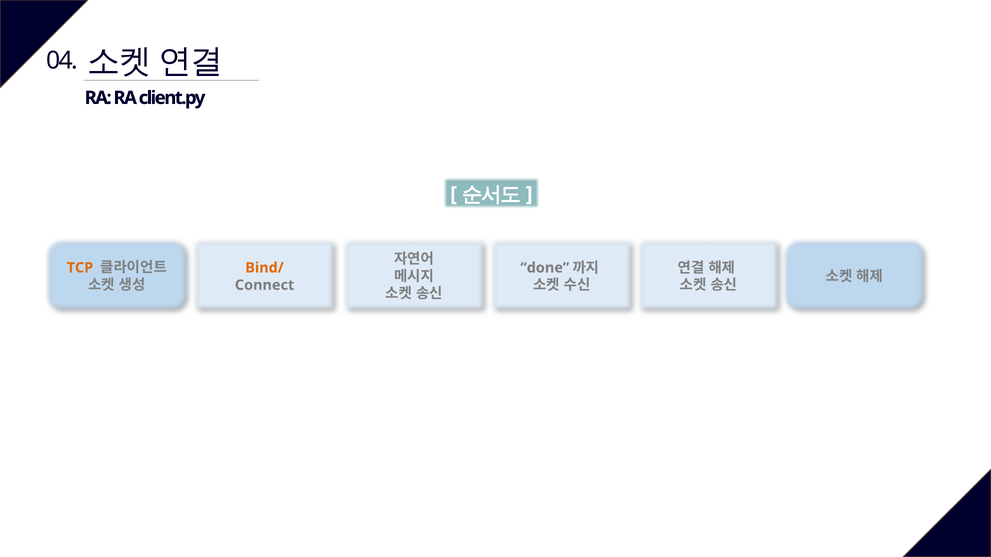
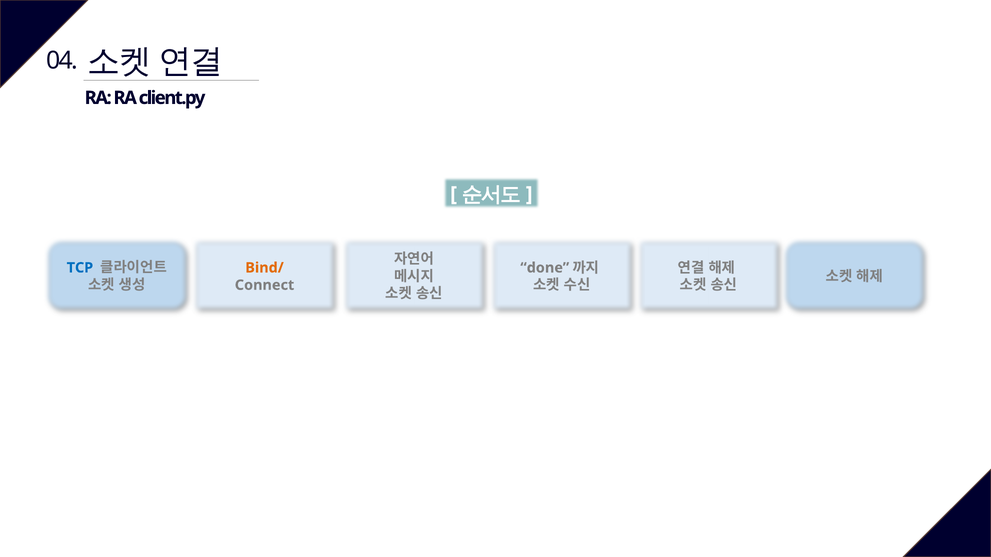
TCP colour: orange -> blue
